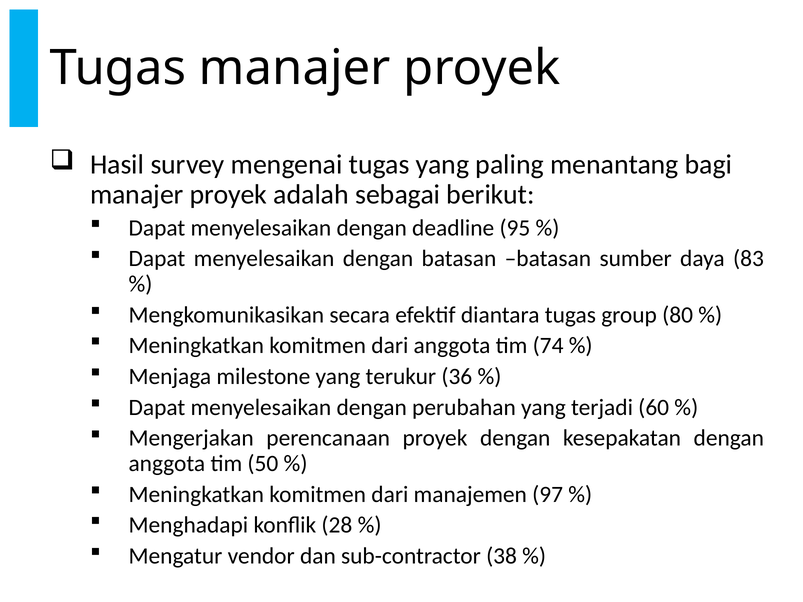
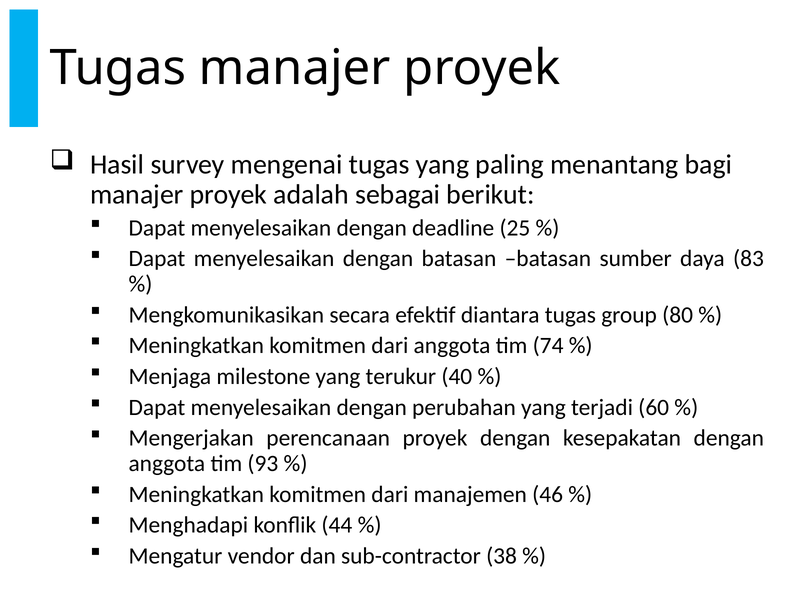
95: 95 -> 25
36: 36 -> 40
50: 50 -> 93
97: 97 -> 46
28: 28 -> 44
